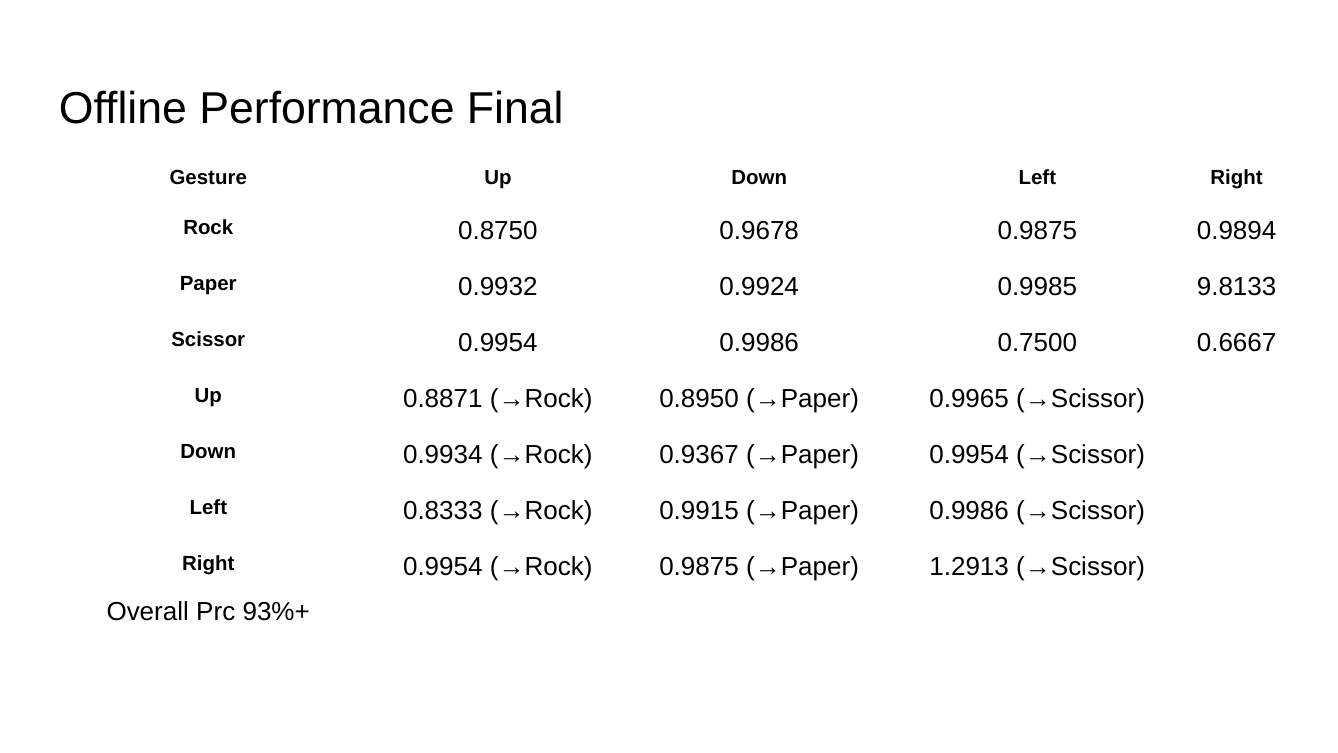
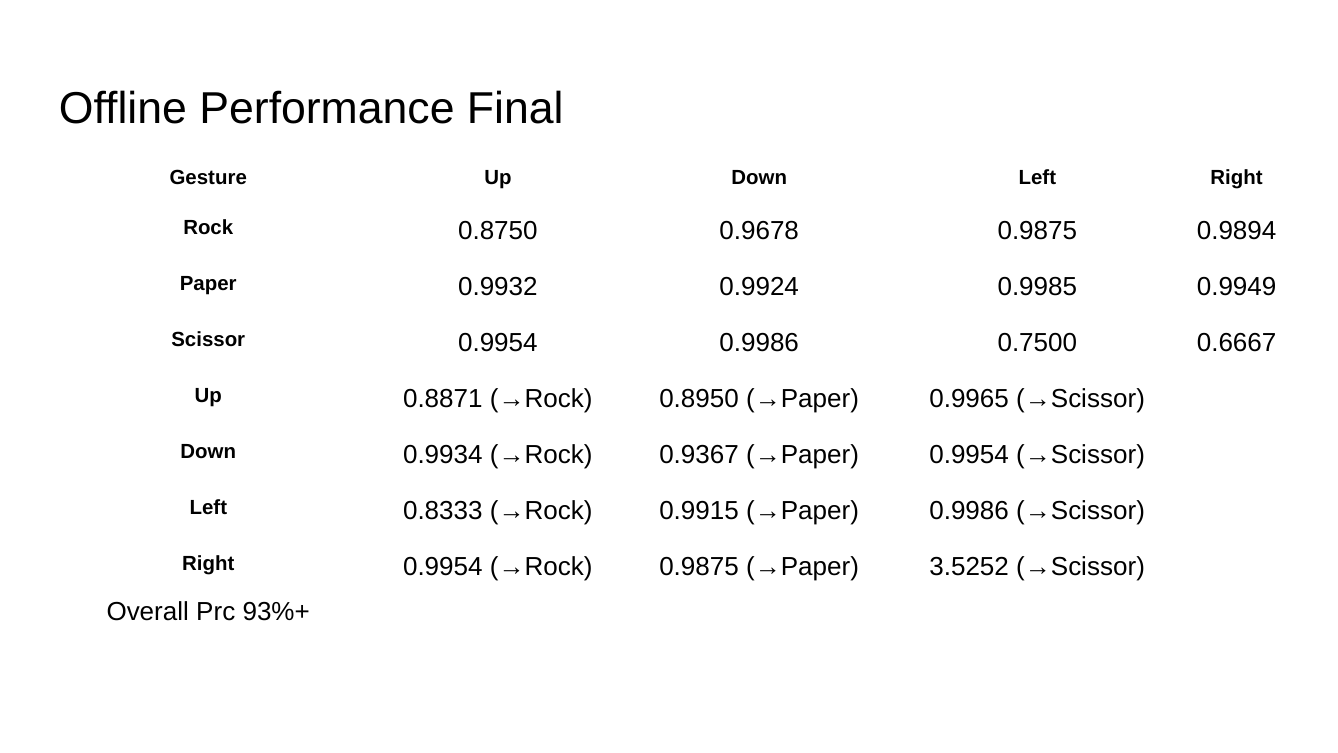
9.8133: 9.8133 -> 0.9949
1.2913: 1.2913 -> 3.5252
